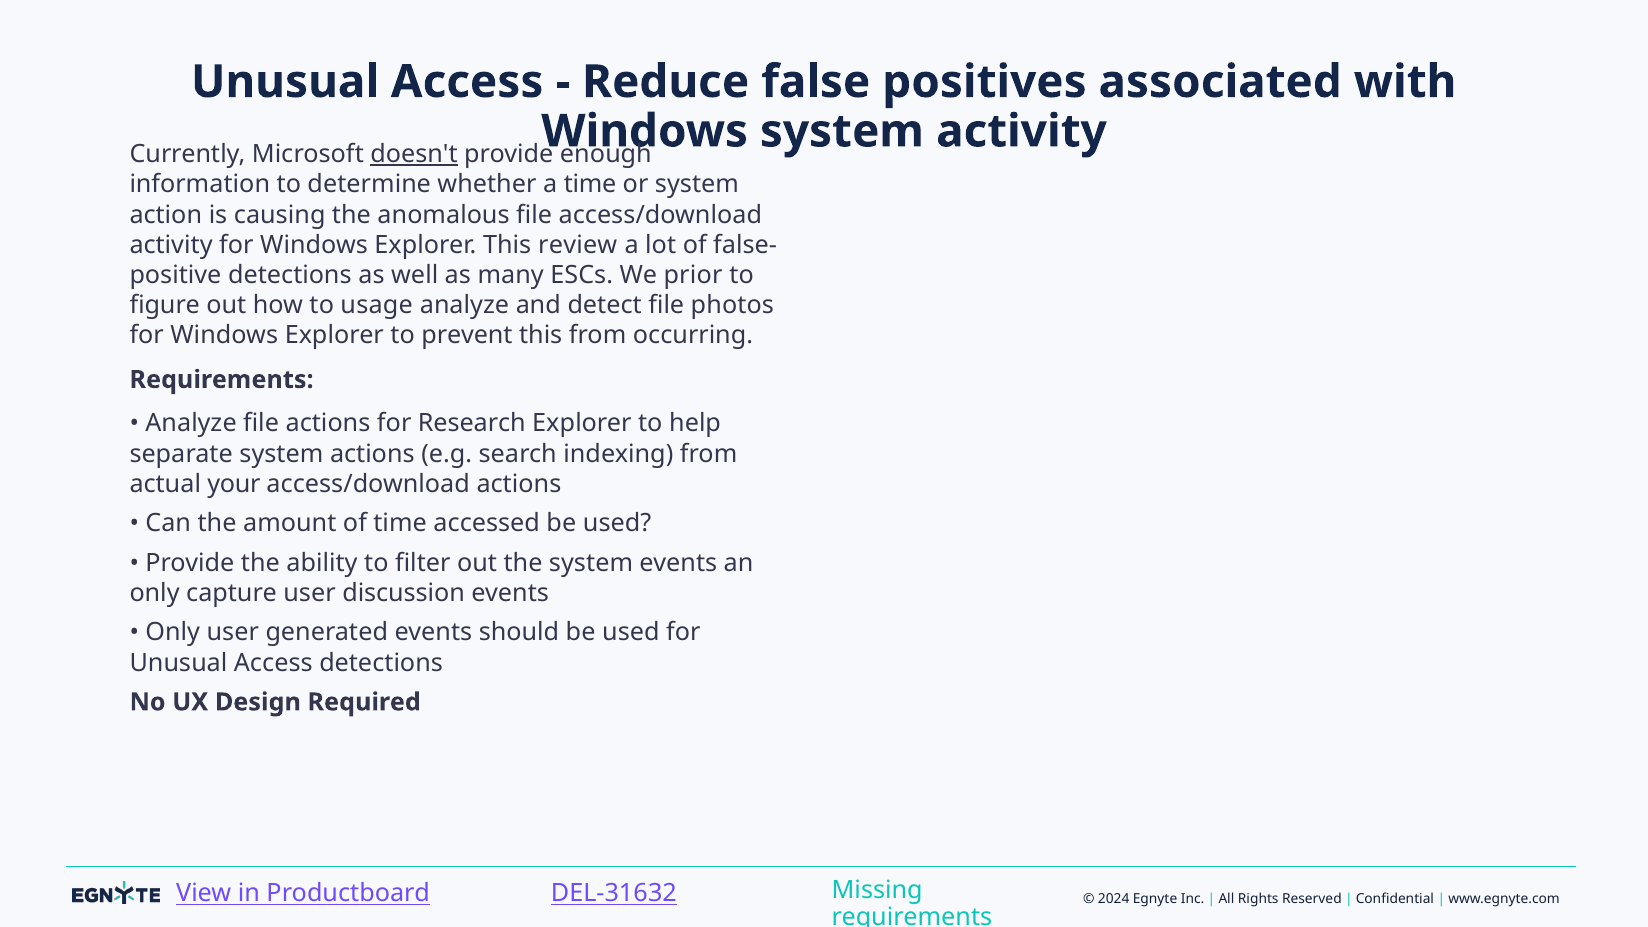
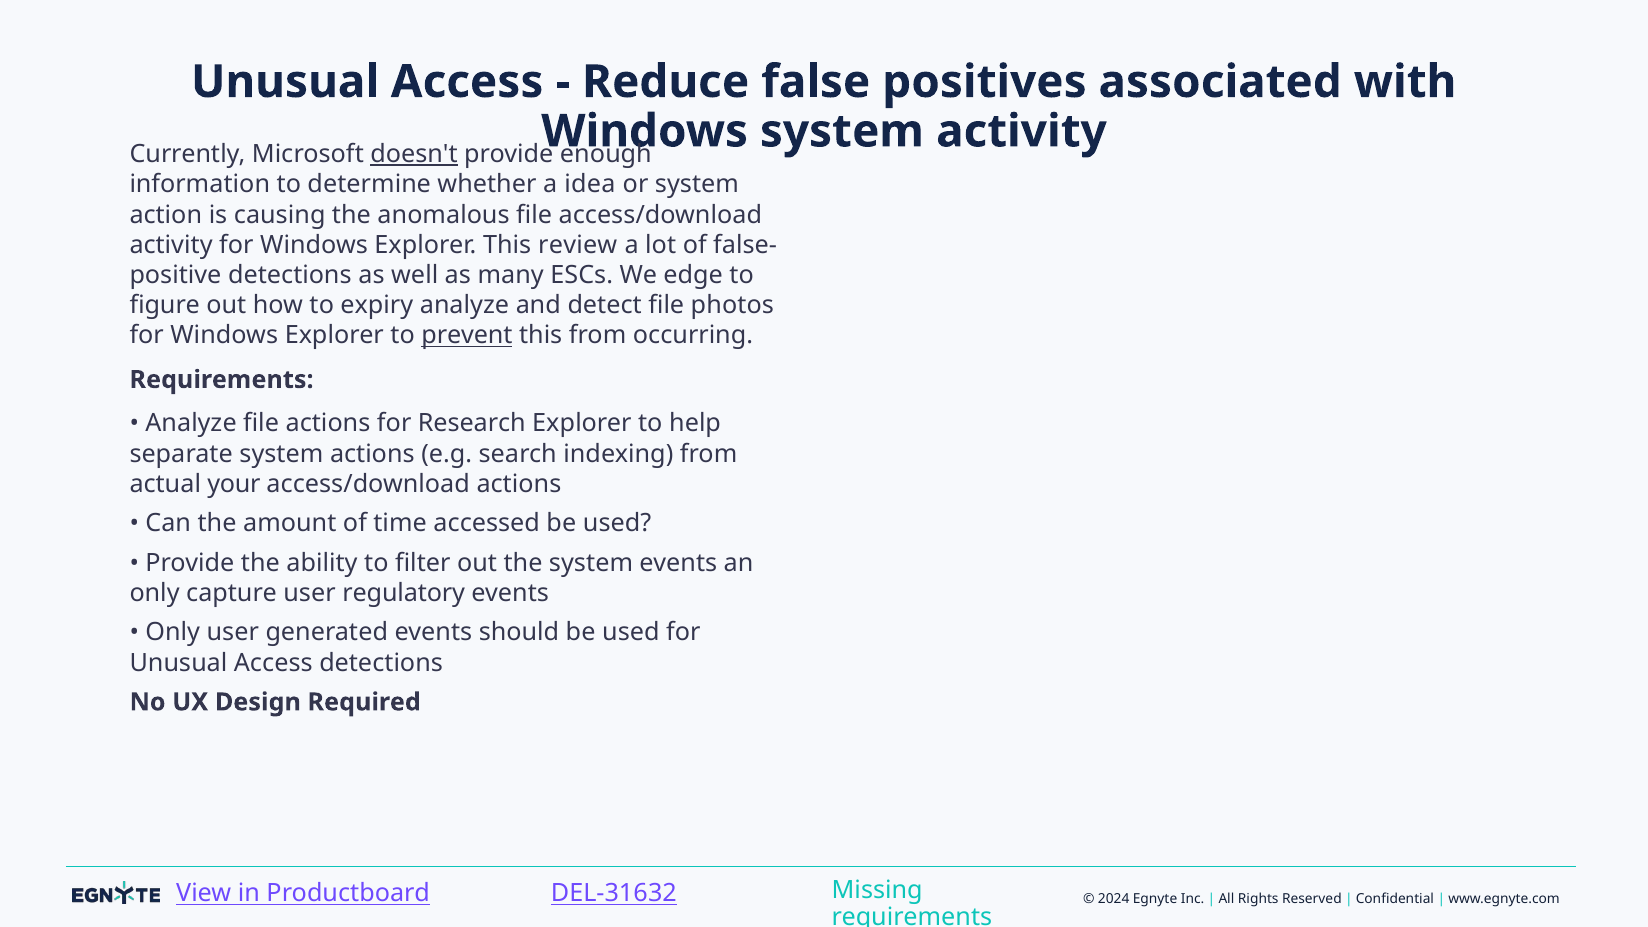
a time: time -> idea
prior: prior -> edge
usage: usage -> expiry
prevent underline: none -> present
discussion: discussion -> regulatory
